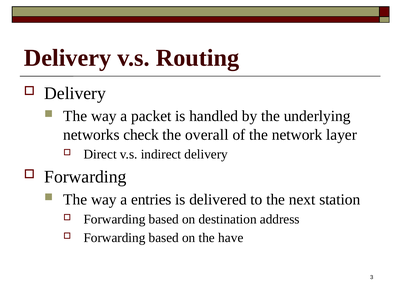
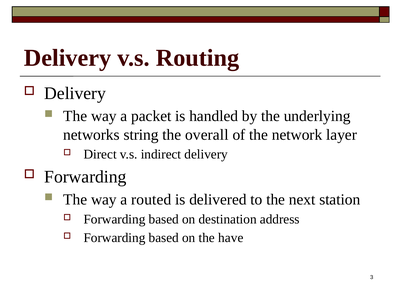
check: check -> string
entries: entries -> routed
